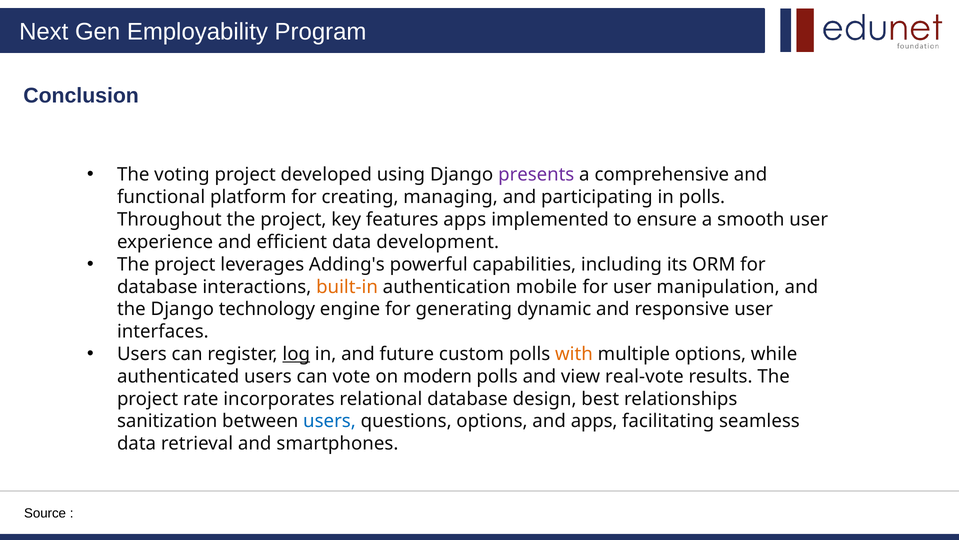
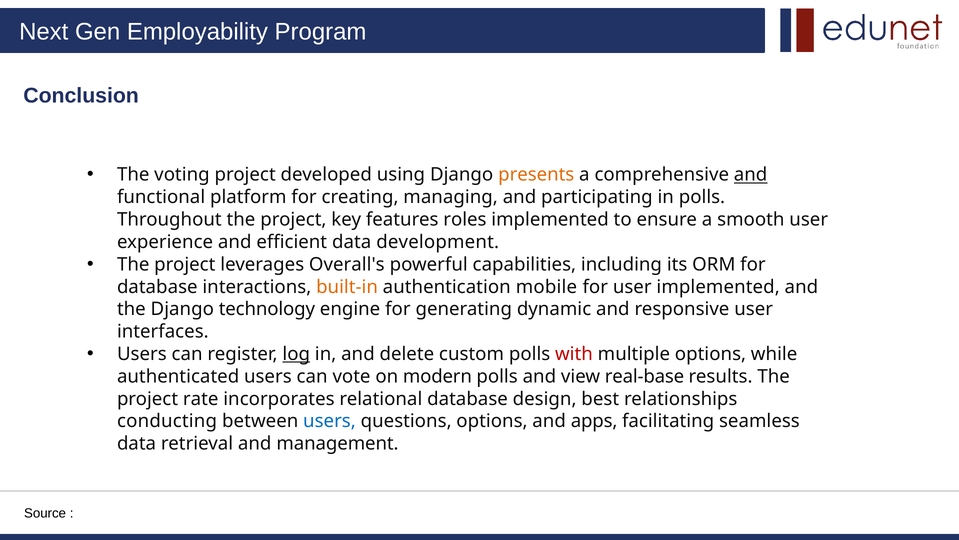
presents colour: purple -> orange
and at (751, 175) underline: none -> present
features apps: apps -> roles
Adding's: Adding's -> Overall's
user manipulation: manipulation -> implemented
future: future -> delete
with colour: orange -> red
real-vote: real-vote -> real-base
sanitization: sanitization -> conducting
smartphones: smartphones -> management
